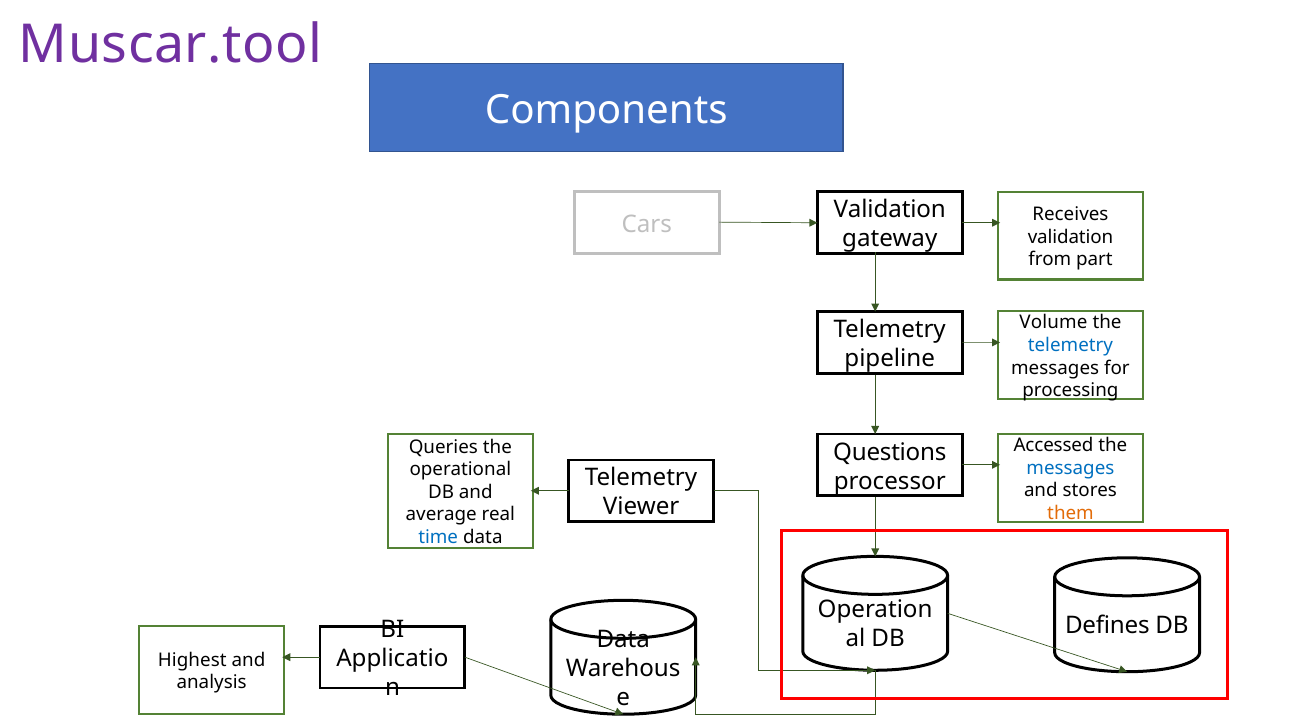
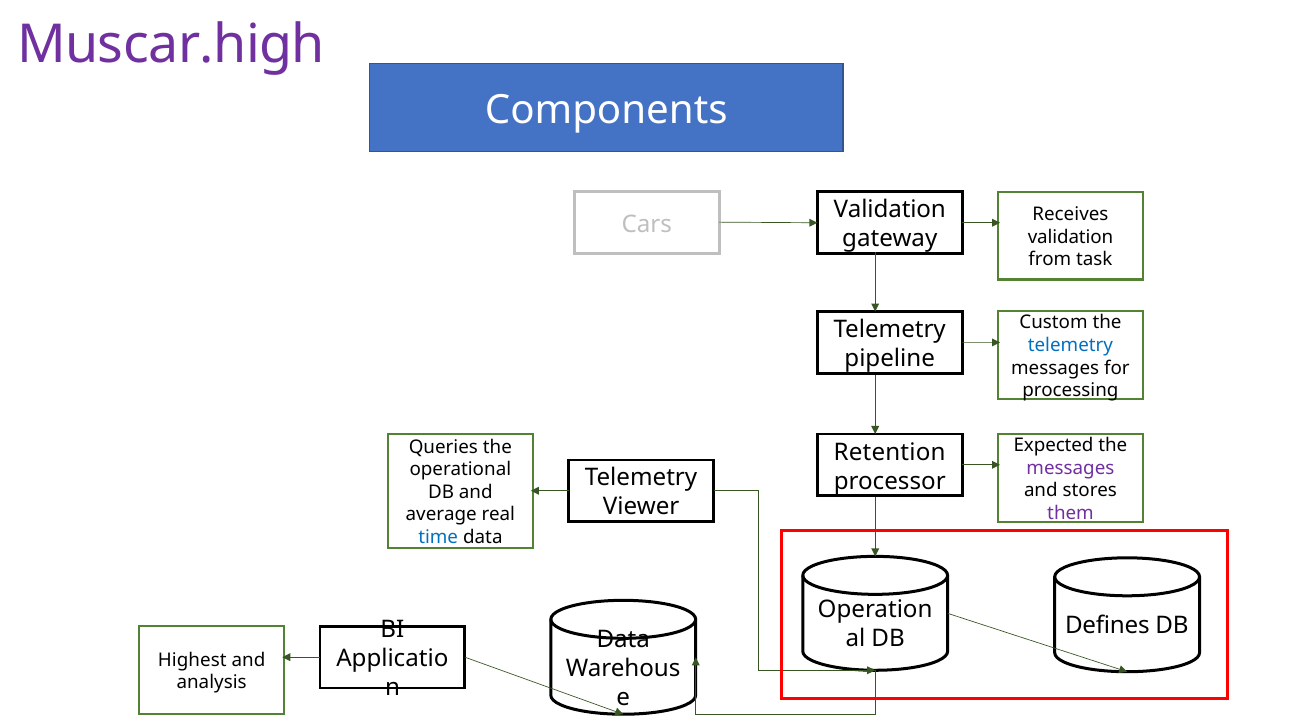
Muscar.tool: Muscar.tool -> Muscar.high
part: part -> task
Volume: Volume -> Custom
Accessed: Accessed -> Expected
Questions: Questions -> Retention
messages at (1070, 468) colour: blue -> purple
them colour: orange -> purple
